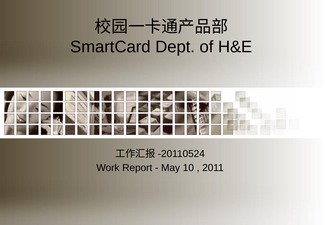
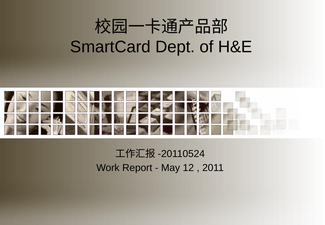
10: 10 -> 12
